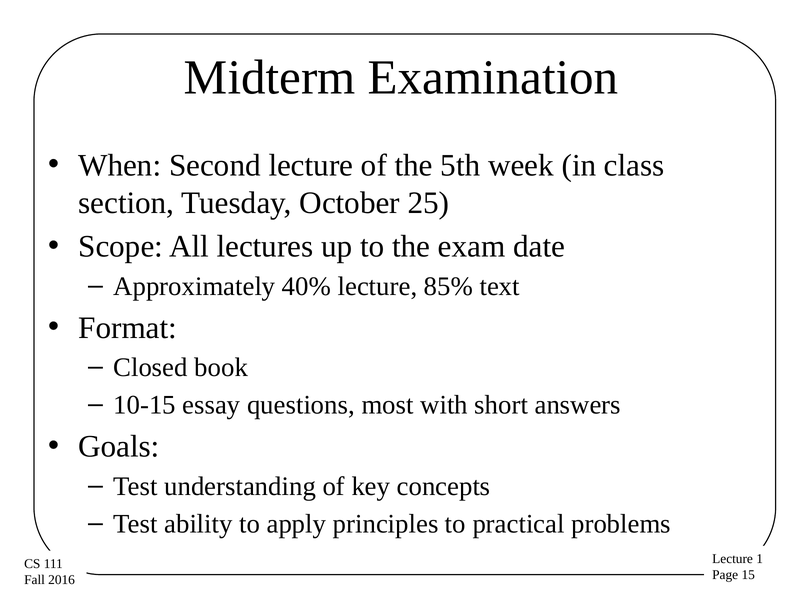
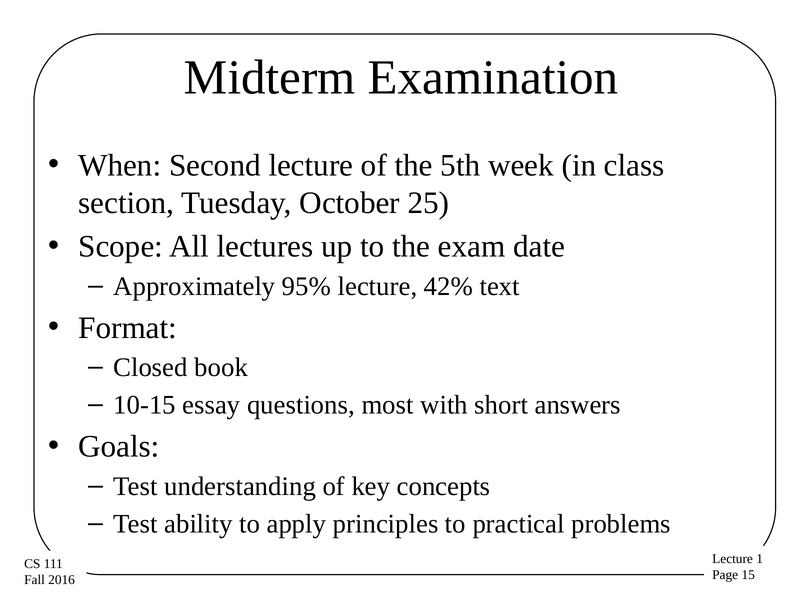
40%: 40% -> 95%
85%: 85% -> 42%
